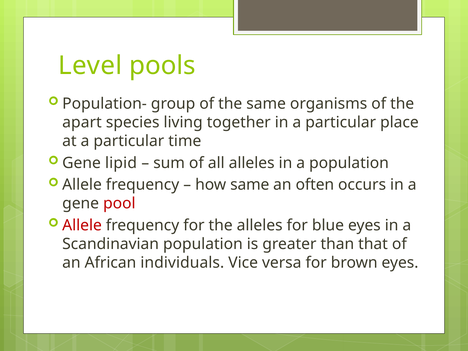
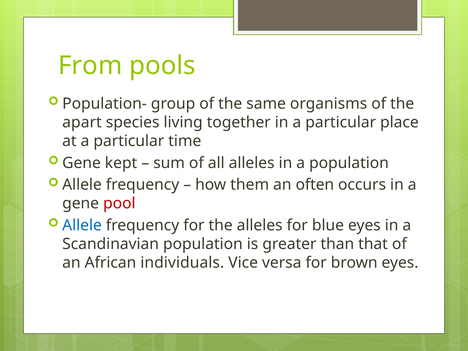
Level: Level -> From
lipid: lipid -> kept
how same: same -> them
Allele at (82, 225) colour: red -> blue
